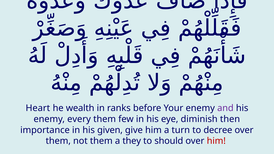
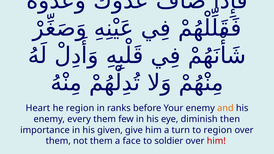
he wealth: wealth -> region
and colour: purple -> orange
to decree: decree -> region
they: they -> face
should: should -> soldier
